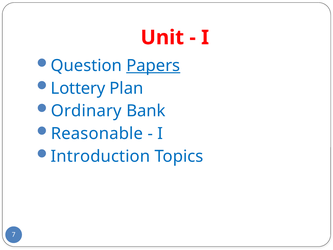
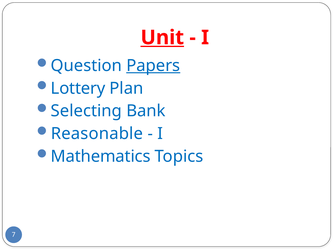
Unit underline: none -> present
Ordinary: Ordinary -> Selecting
Introduction: Introduction -> Mathematics
